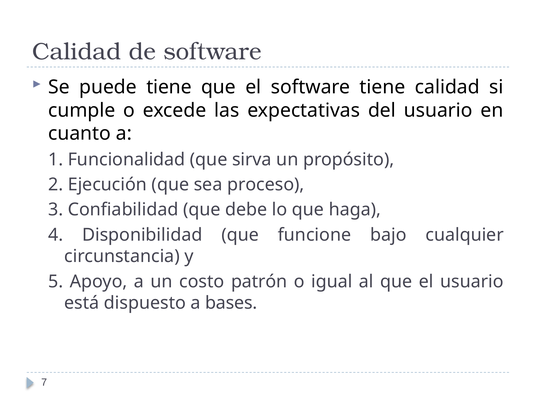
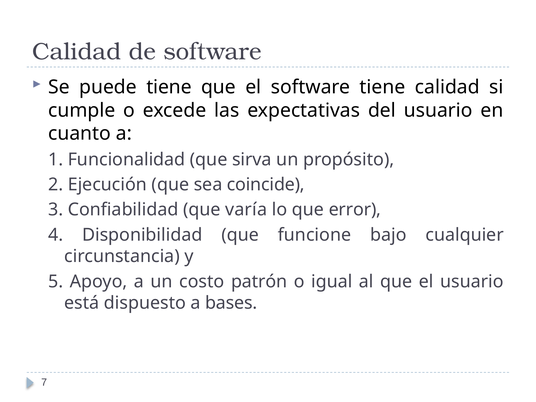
proceso: proceso -> coincide
debe: debe -> varía
haga: haga -> error
